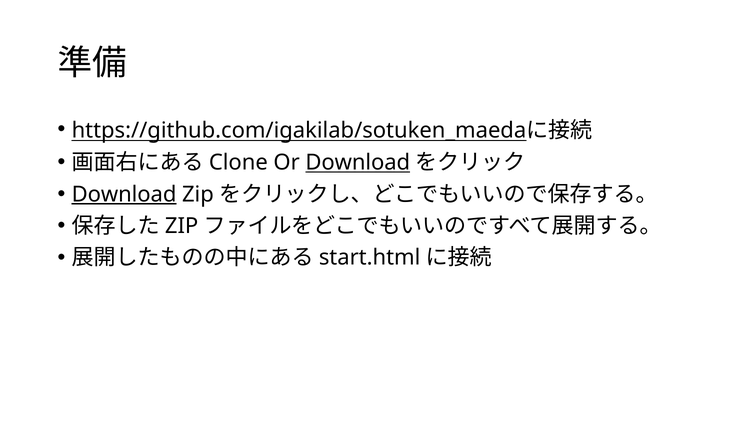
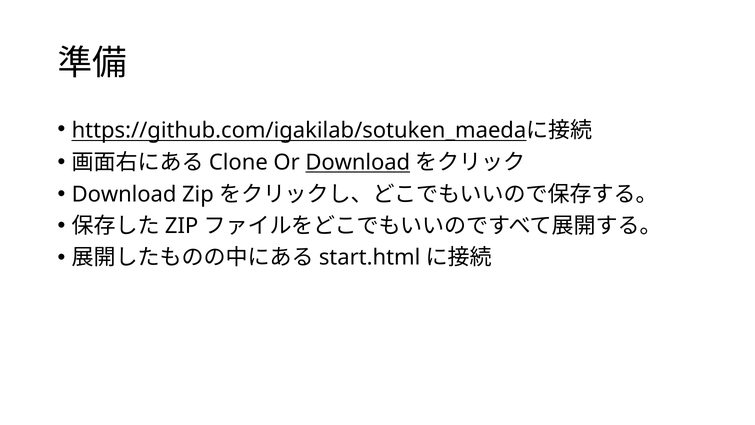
Download at (124, 194) underline: present -> none
